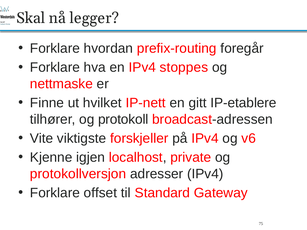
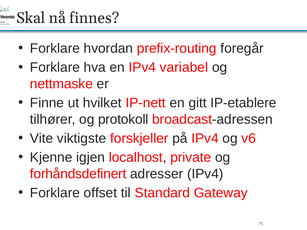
legger: legger -> finnes
stoppes: stoppes -> variabel
protokollversjon: protokollversjon -> forhåndsdefinert
